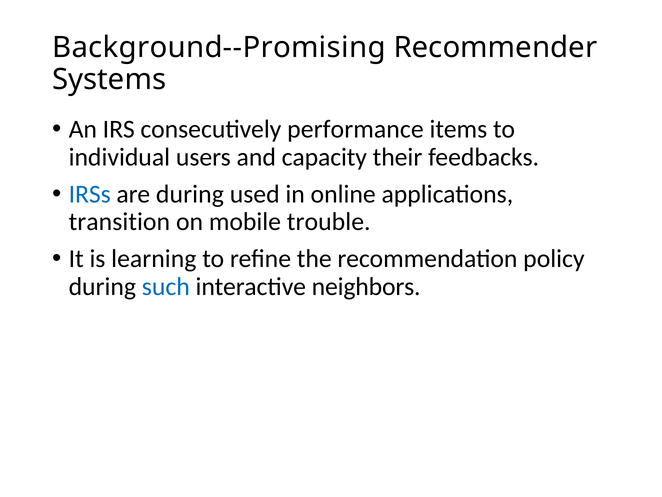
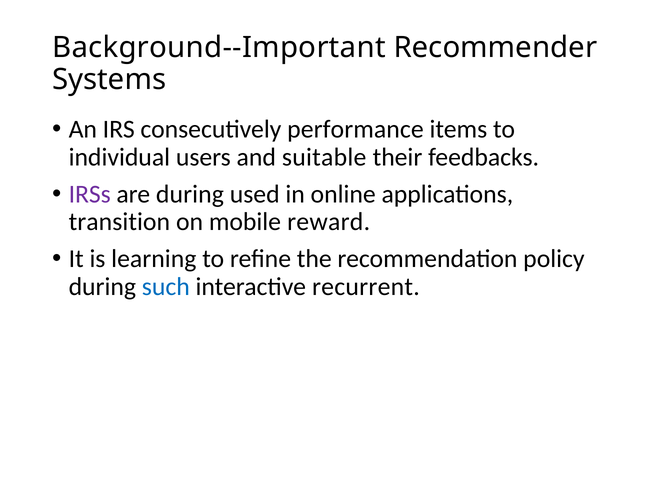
Background--Promising: Background--Promising -> Background--Important
capacity: capacity -> suitable
IRSs colour: blue -> purple
trouble: trouble -> reward
neighbors: neighbors -> recurrent
